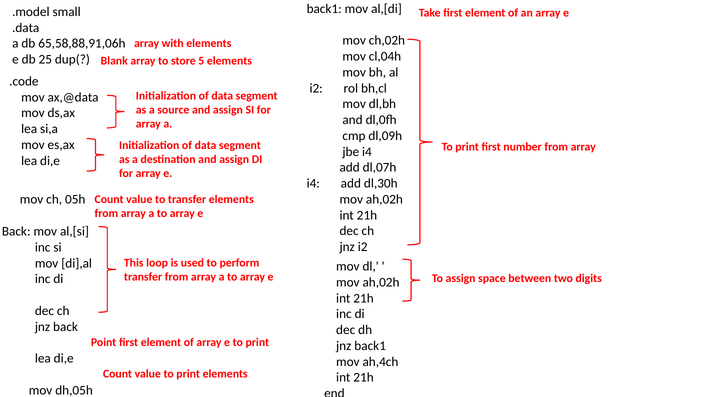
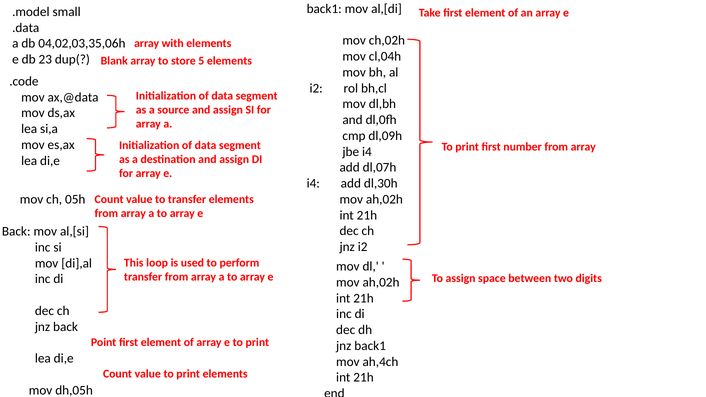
65,58,88,91,06h: 65,58,88,91,06h -> 04,02,03,35,06h
25: 25 -> 23
